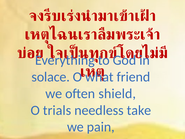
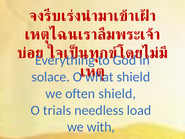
friend at (133, 77): friend -> shield
take: take -> load
pain: pain -> with
